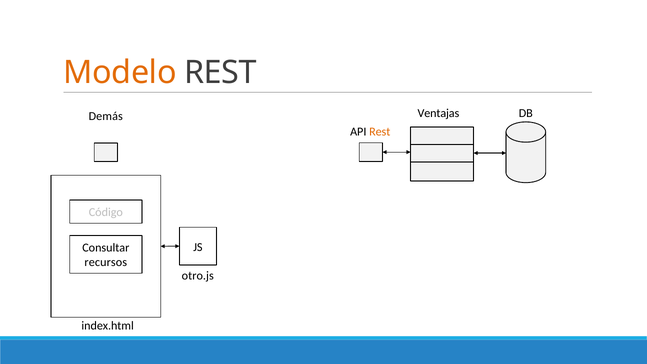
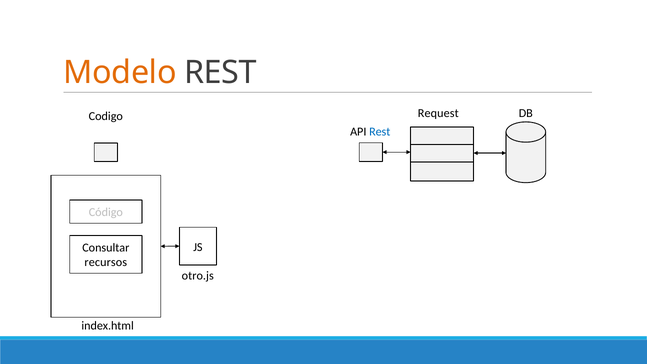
Ventajas: Ventajas -> Request
Demás: Demás -> Codigo
Rest at (380, 132) colour: orange -> blue
